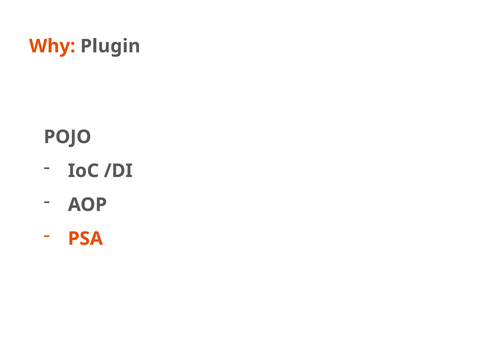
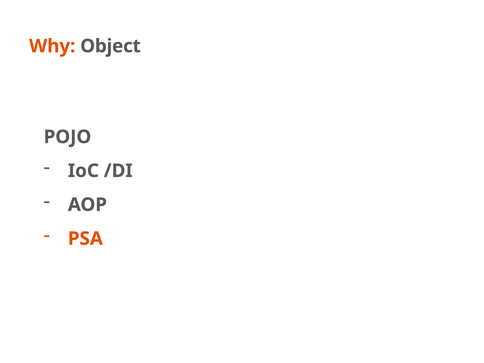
Plugin: Plugin -> Object
